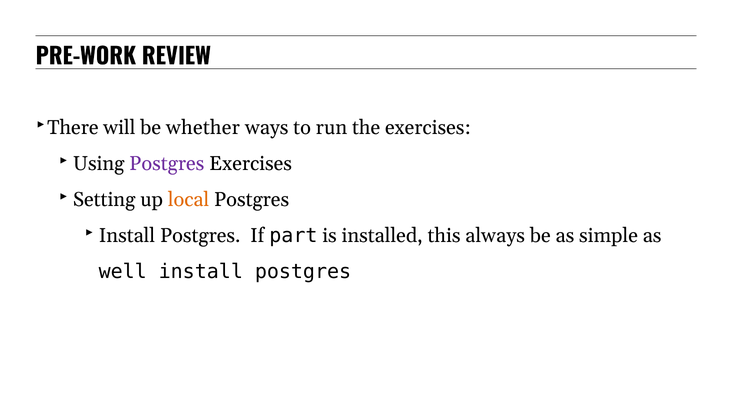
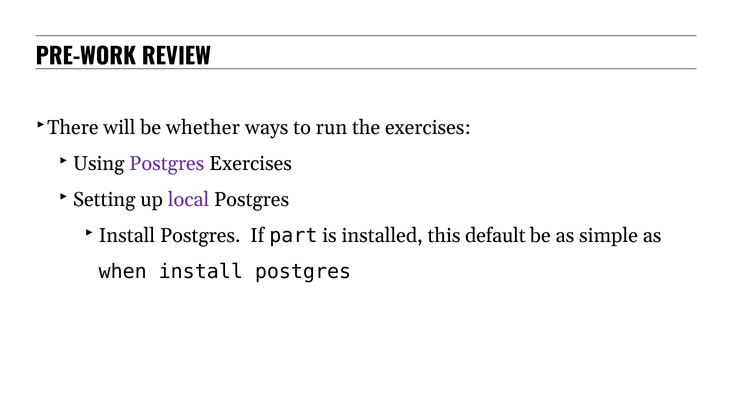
local colour: orange -> purple
always: always -> default
well: well -> when
